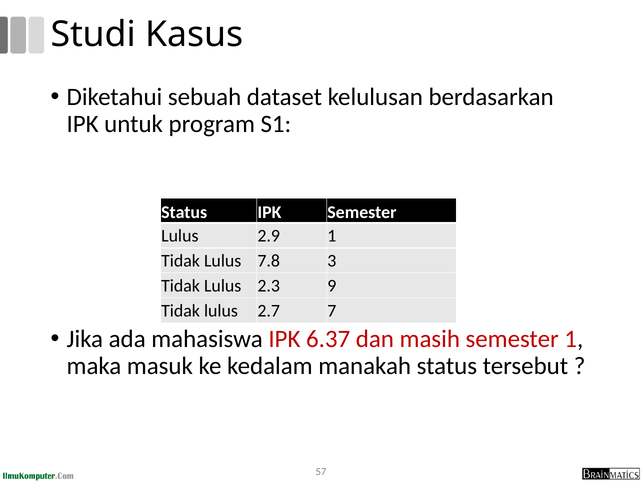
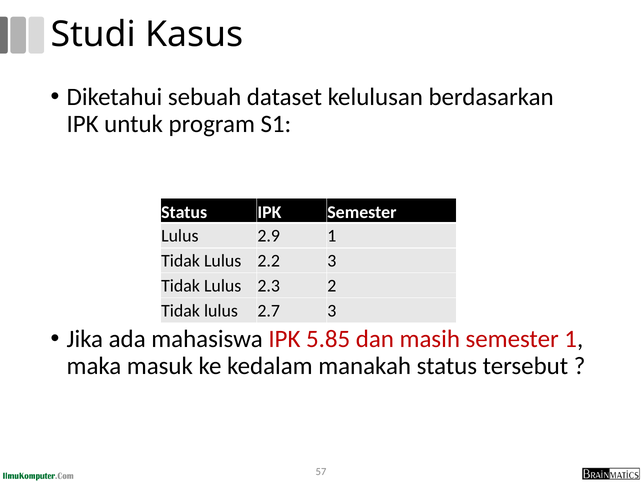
7.8: 7.8 -> 2.2
9: 9 -> 2
2.7 7: 7 -> 3
6.37: 6.37 -> 5.85
